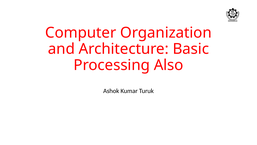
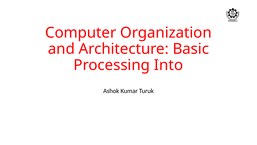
Also: Also -> Into
